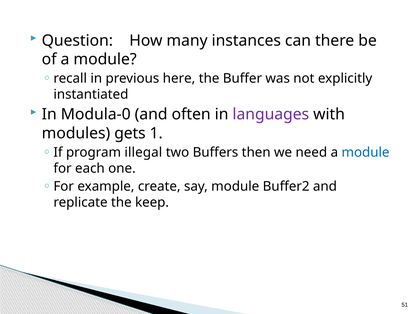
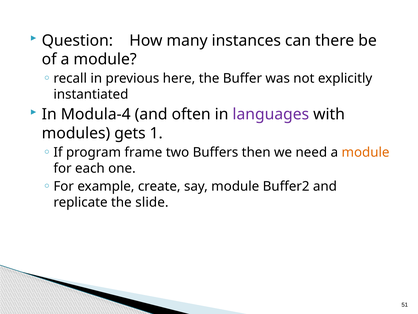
Modula-0: Modula-0 -> Modula-4
illegal: illegal -> frame
module at (366, 152) colour: blue -> orange
keep: keep -> slide
